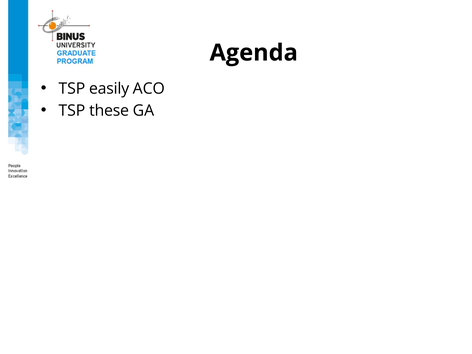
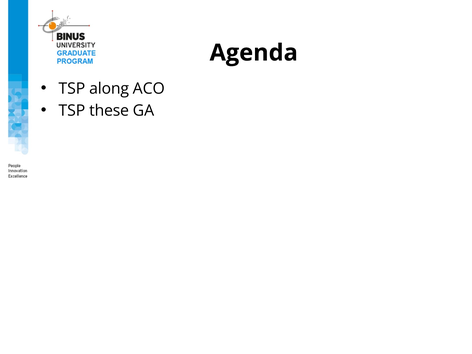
easily: easily -> along
